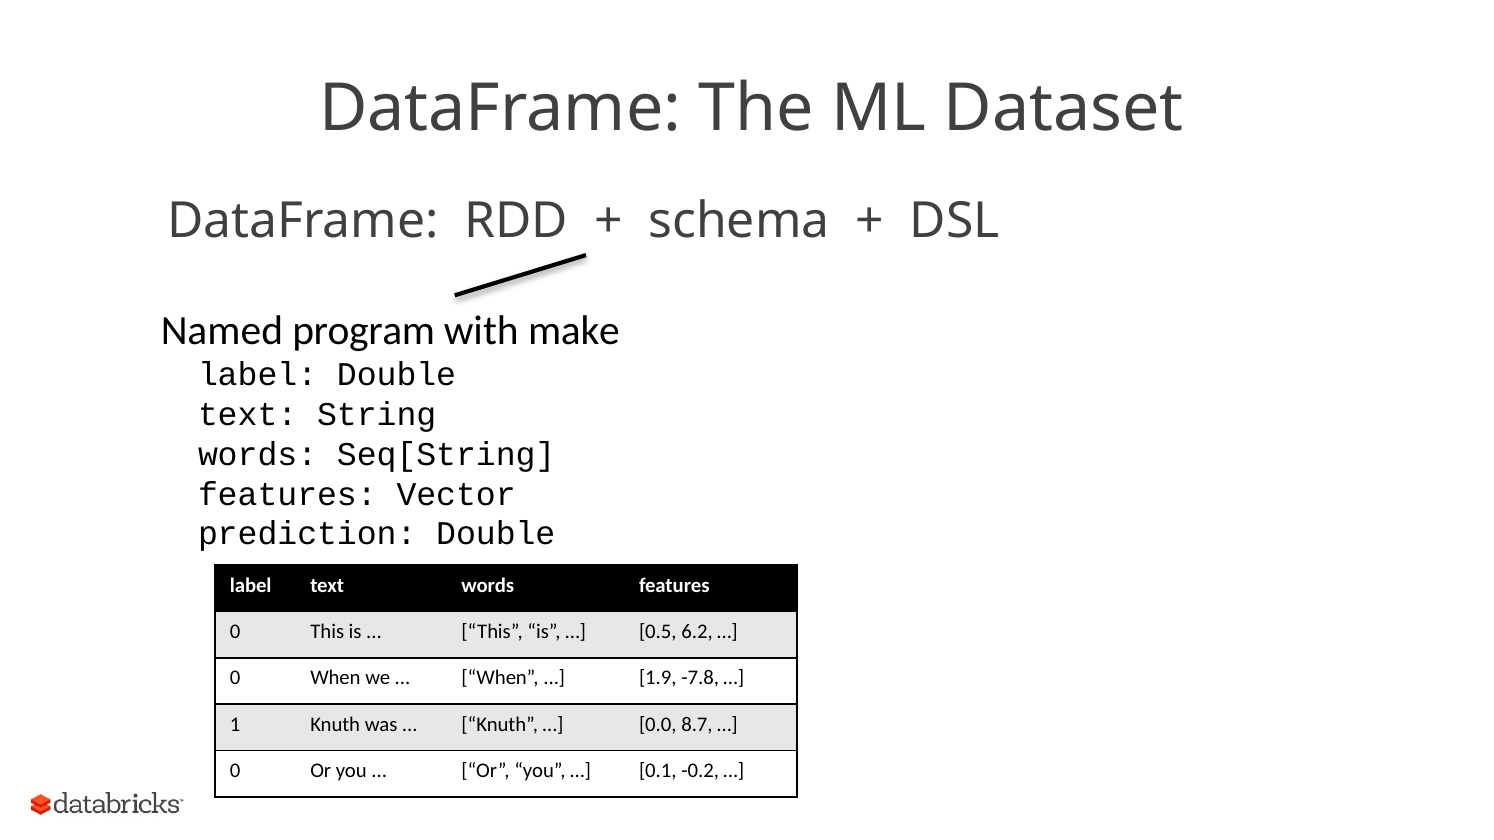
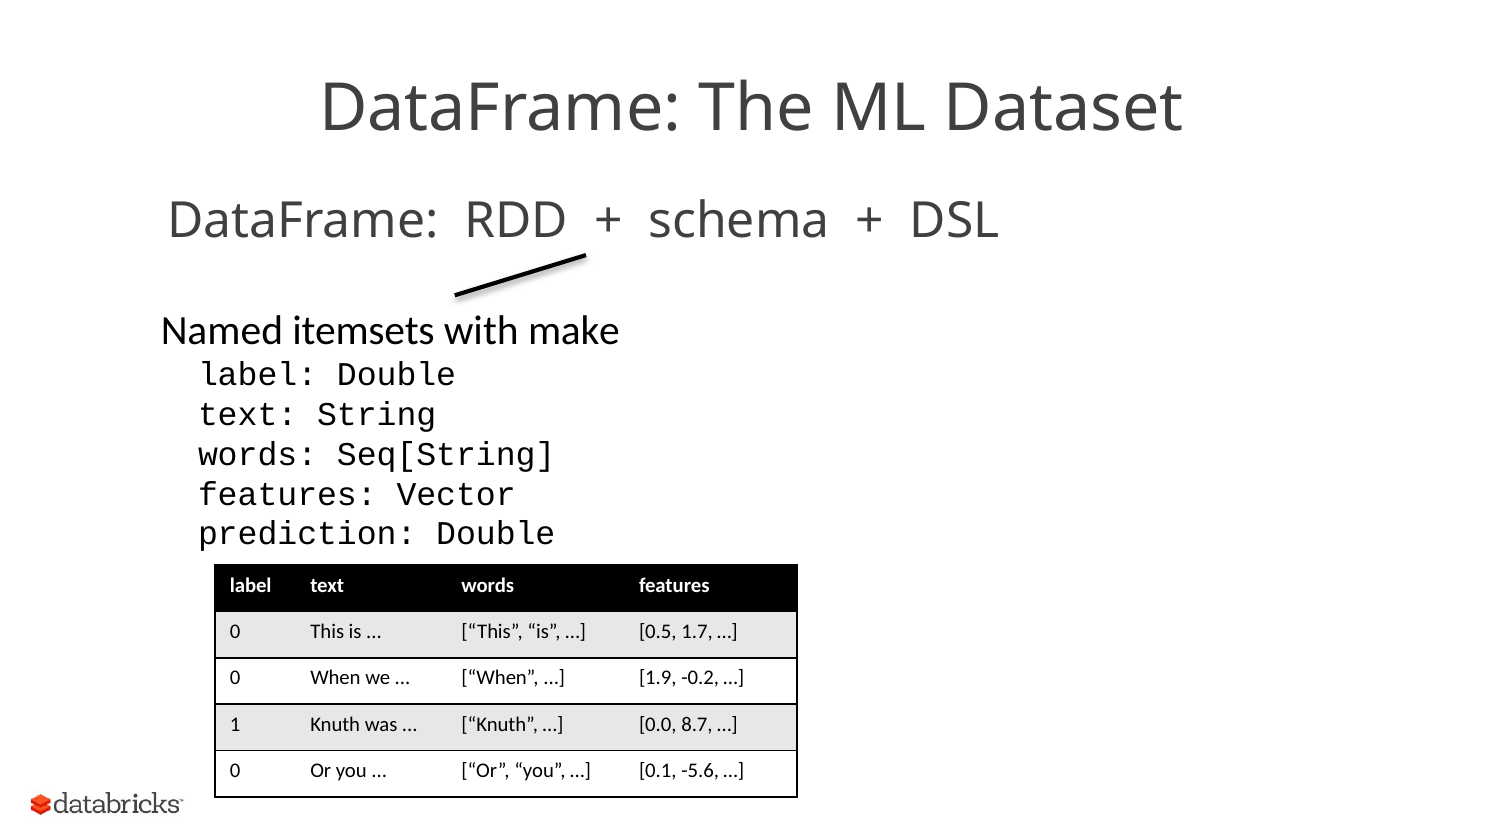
program: program -> itemsets
6.2: 6.2 -> 1.7
-7.8: -7.8 -> -0.2
-0.2: -0.2 -> -5.6
